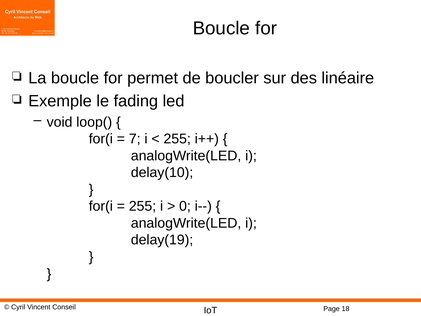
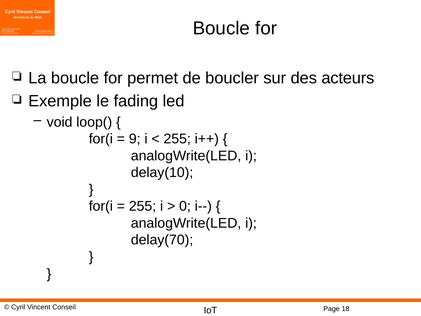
linéaire: linéaire -> acteurs
7: 7 -> 9
delay(19: delay(19 -> delay(70
